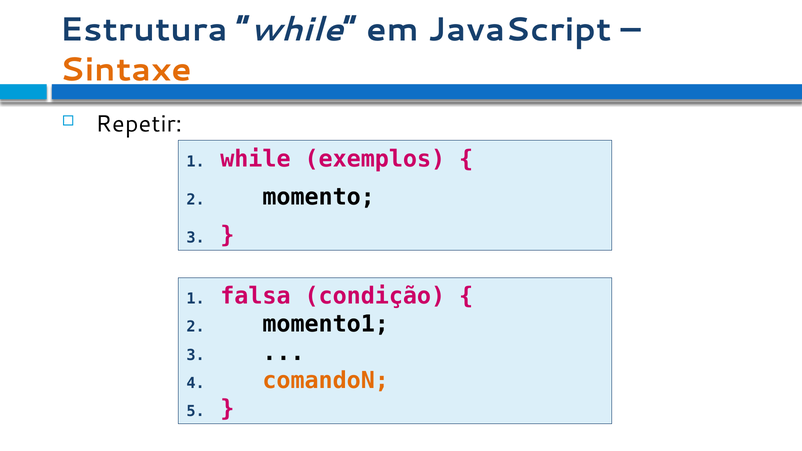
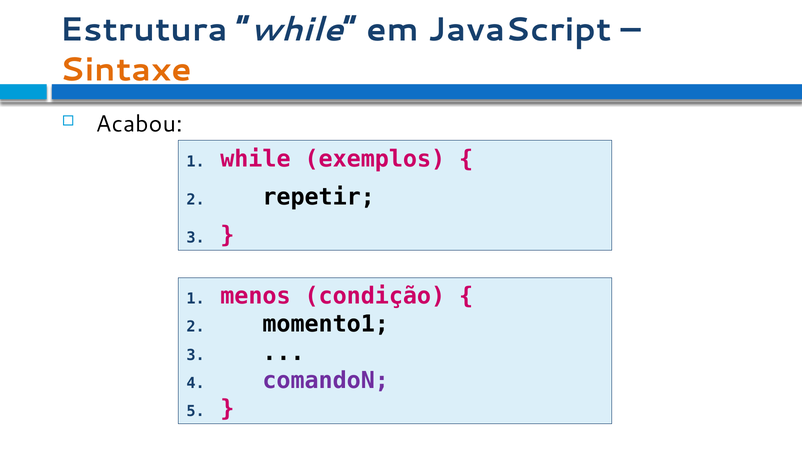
Repetir: Repetir -> Acabou
momento: momento -> repetir
falsa: falsa -> menos
comandoN colour: orange -> purple
